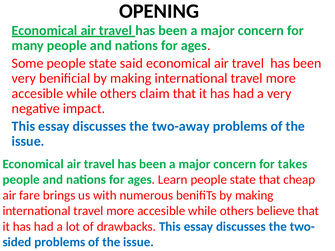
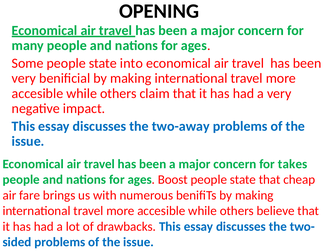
said: said -> into
Learn: Learn -> Boost
